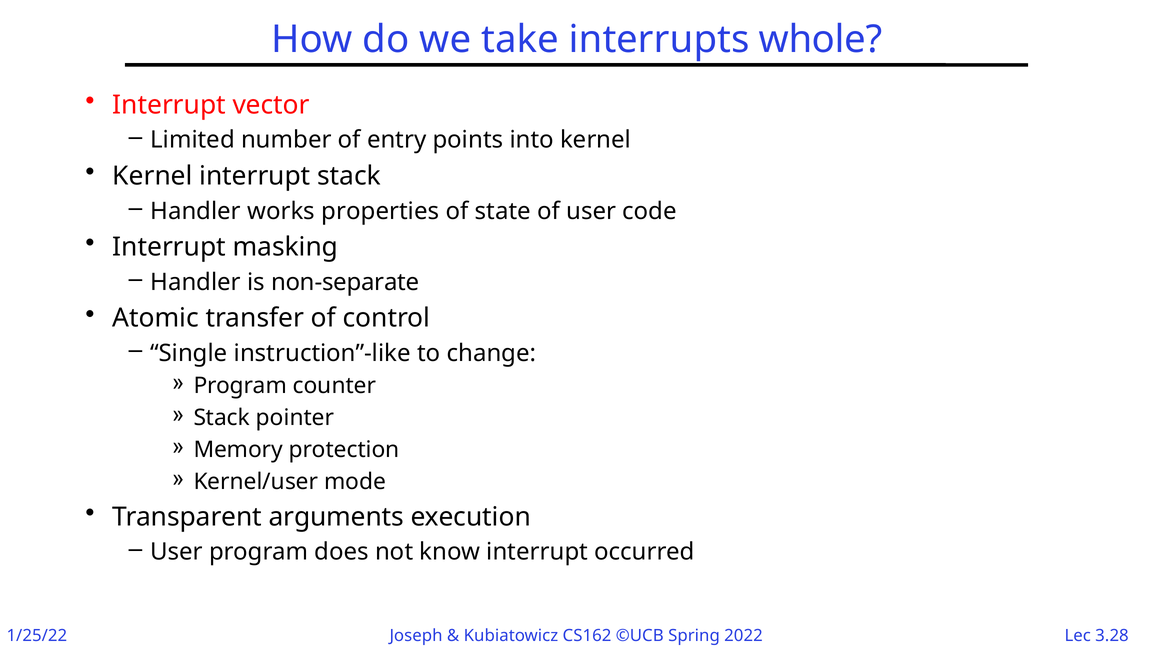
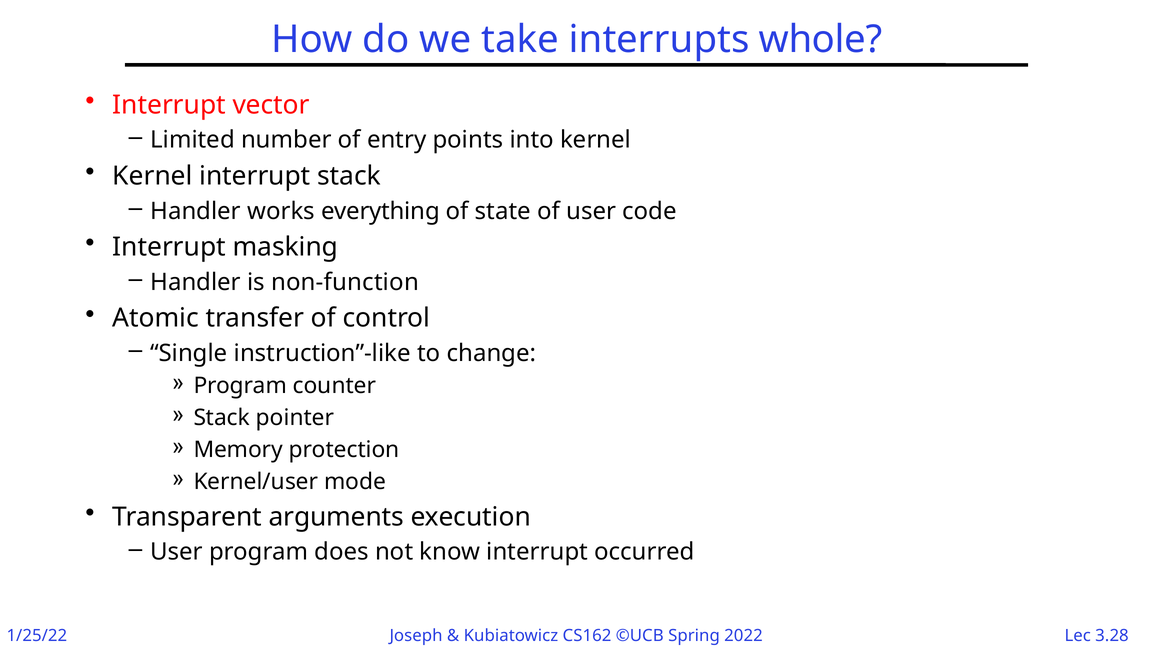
properties: properties -> everything
non-separate: non-separate -> non-function
